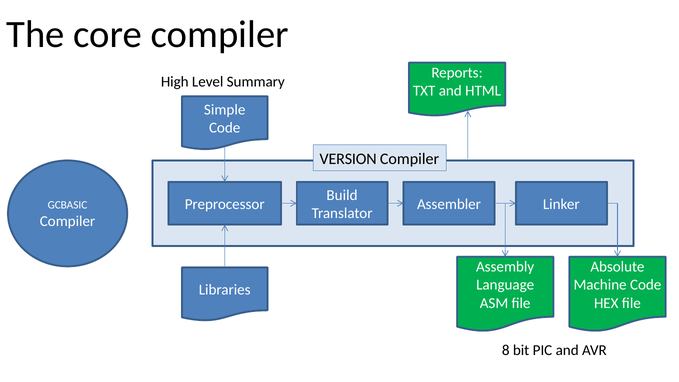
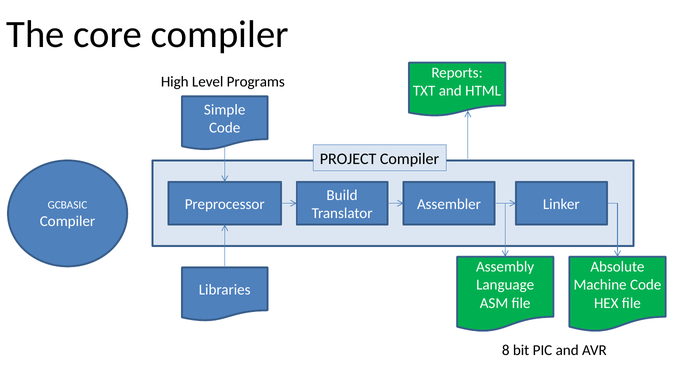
Summary: Summary -> Programs
VERSION: VERSION -> PROJECT
